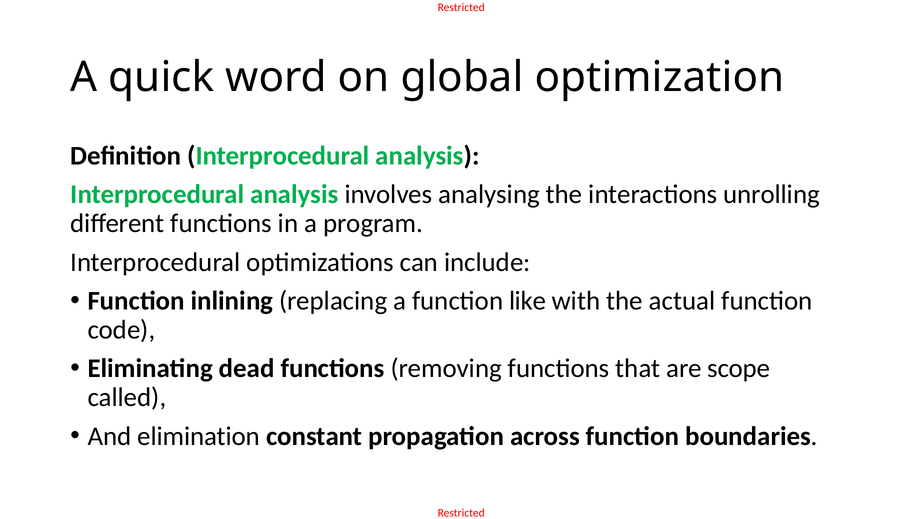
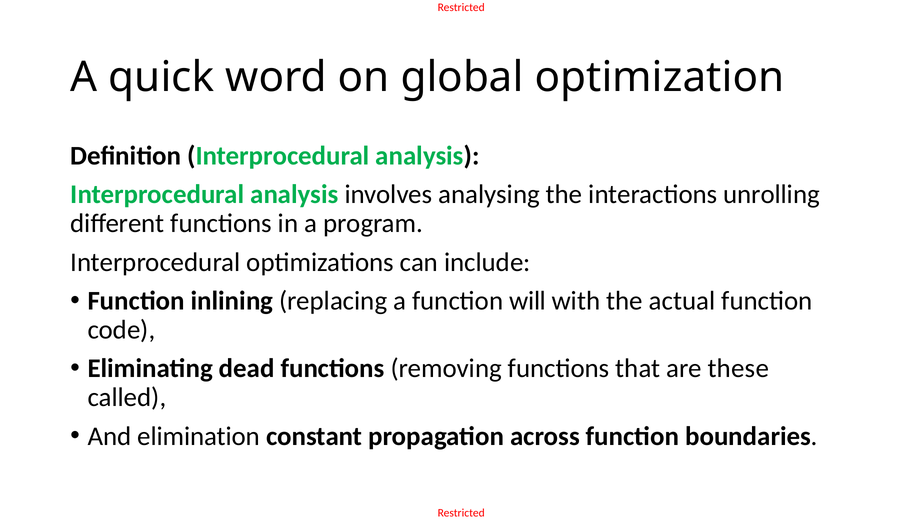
like: like -> will
scope: scope -> these
